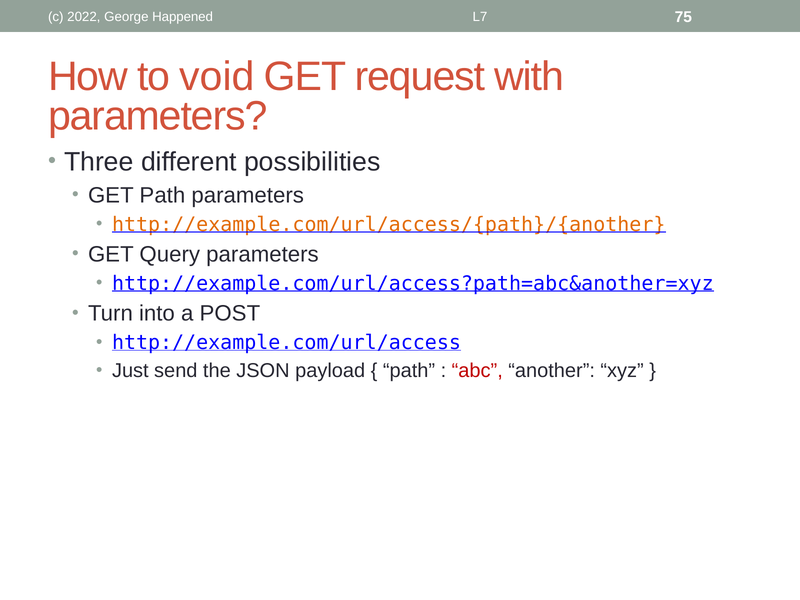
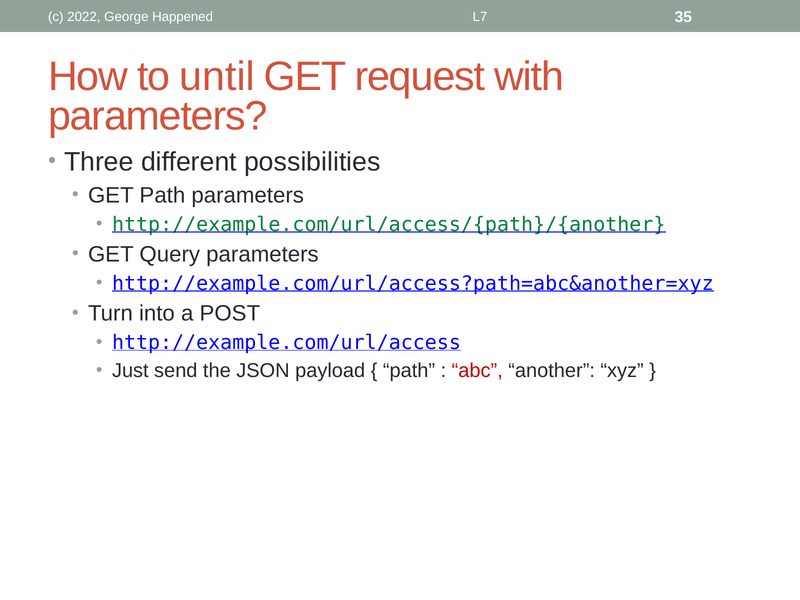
75: 75 -> 35
void: void -> until
http://example.com/url/access/{path}/{another colour: orange -> green
